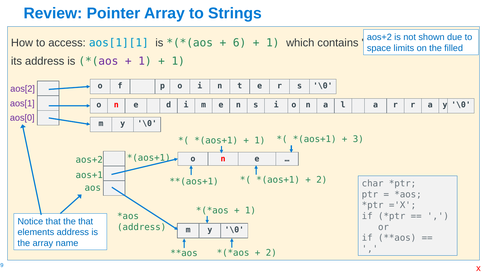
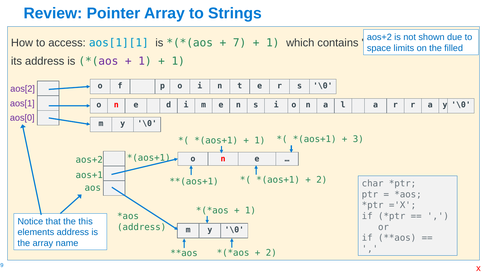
6: 6 -> 7
the that: that -> this
